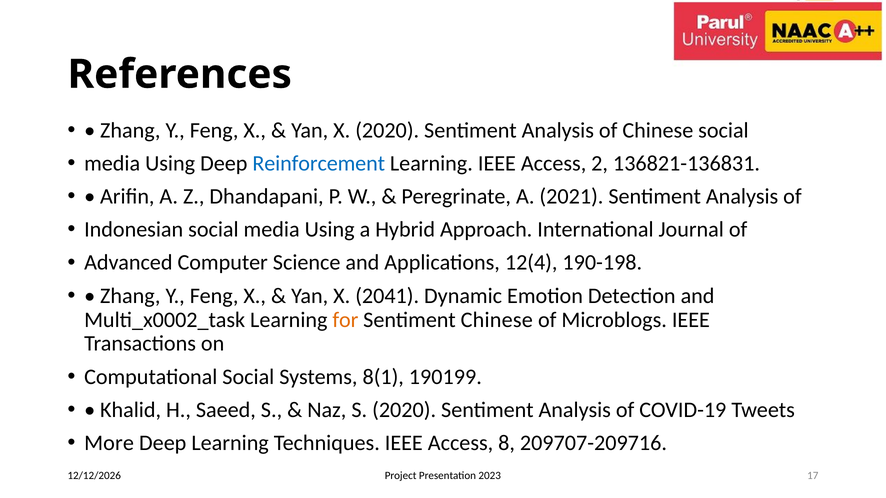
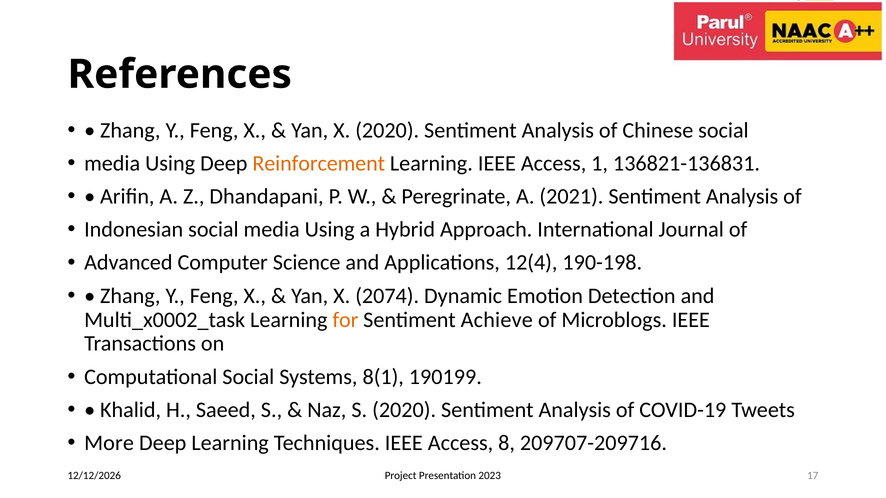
Reinforcement colour: blue -> orange
2: 2 -> 1
2041: 2041 -> 2074
Sentiment Chinese: Chinese -> Achieve
